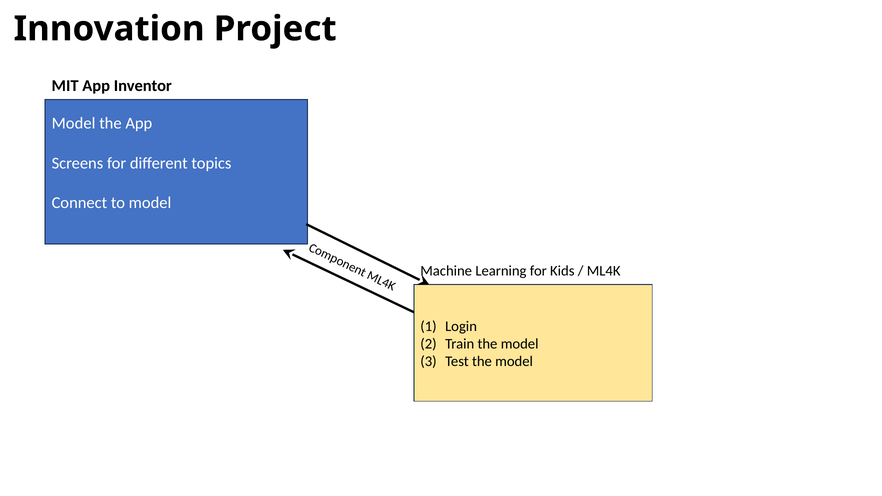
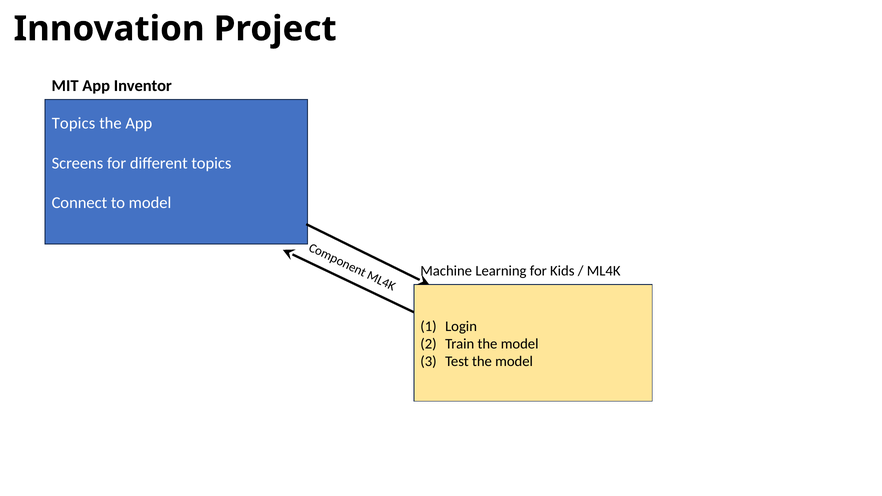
Model at (74, 123): Model -> Topics
